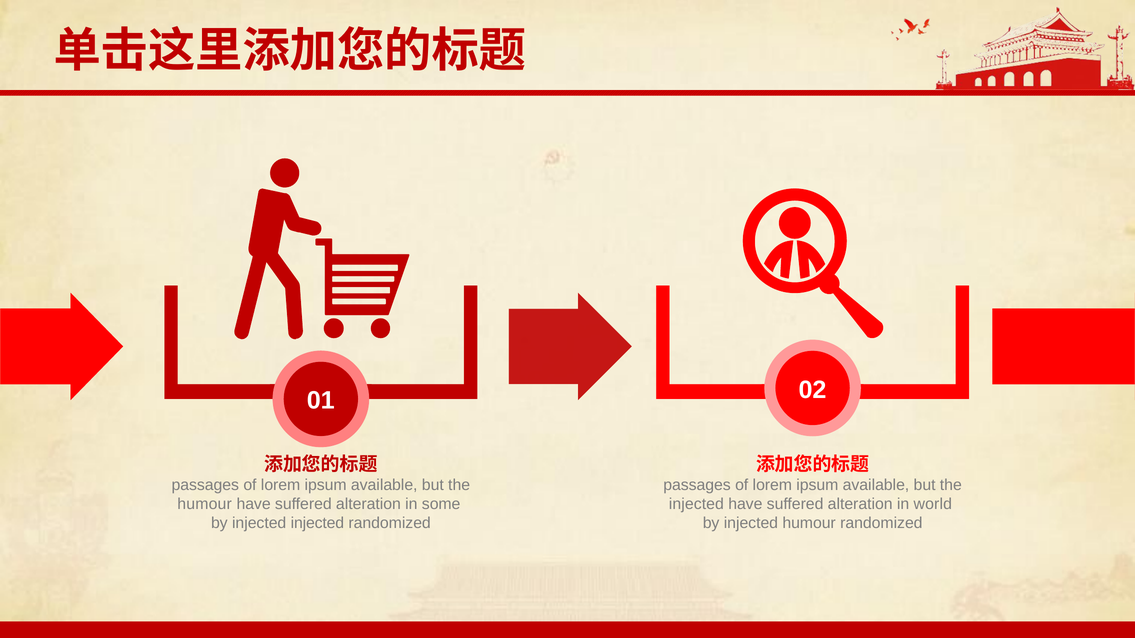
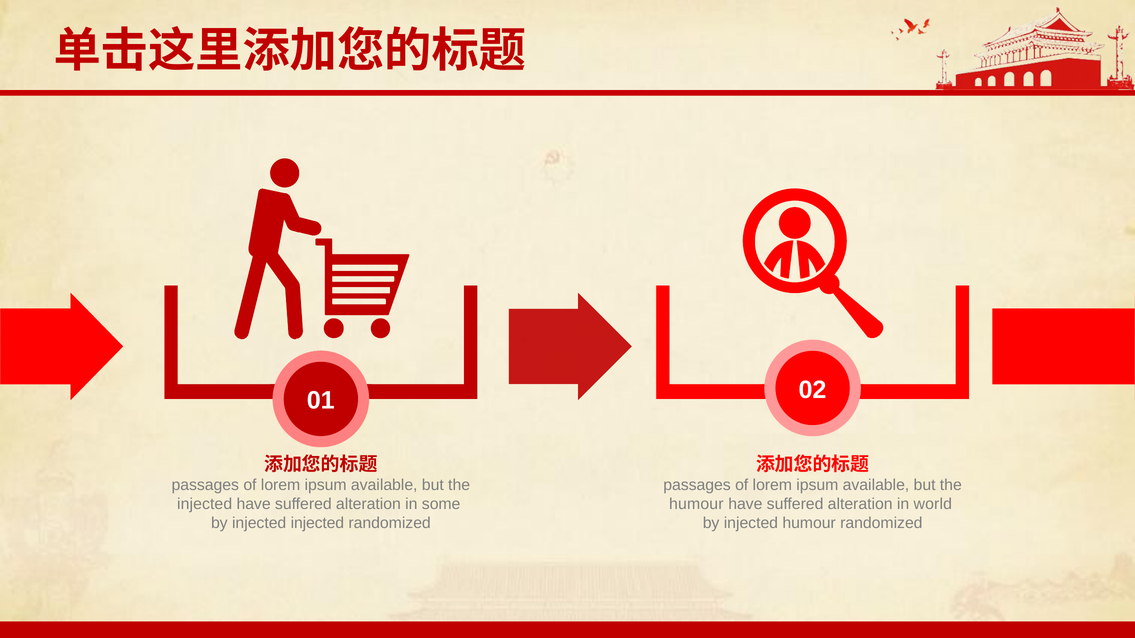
humour at (205, 504): humour -> injected
injected at (696, 504): injected -> humour
